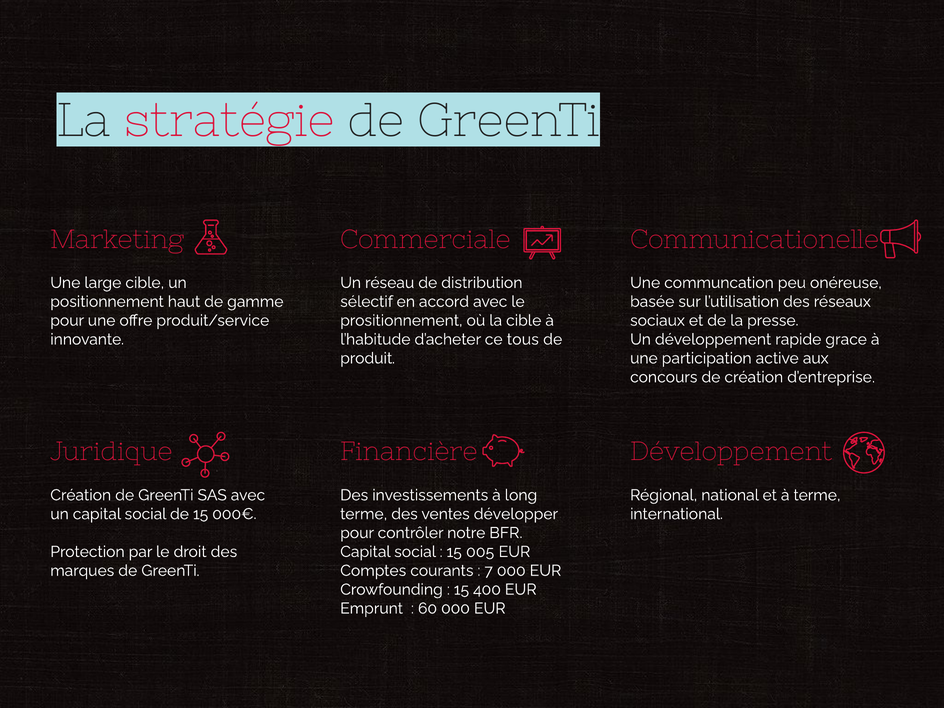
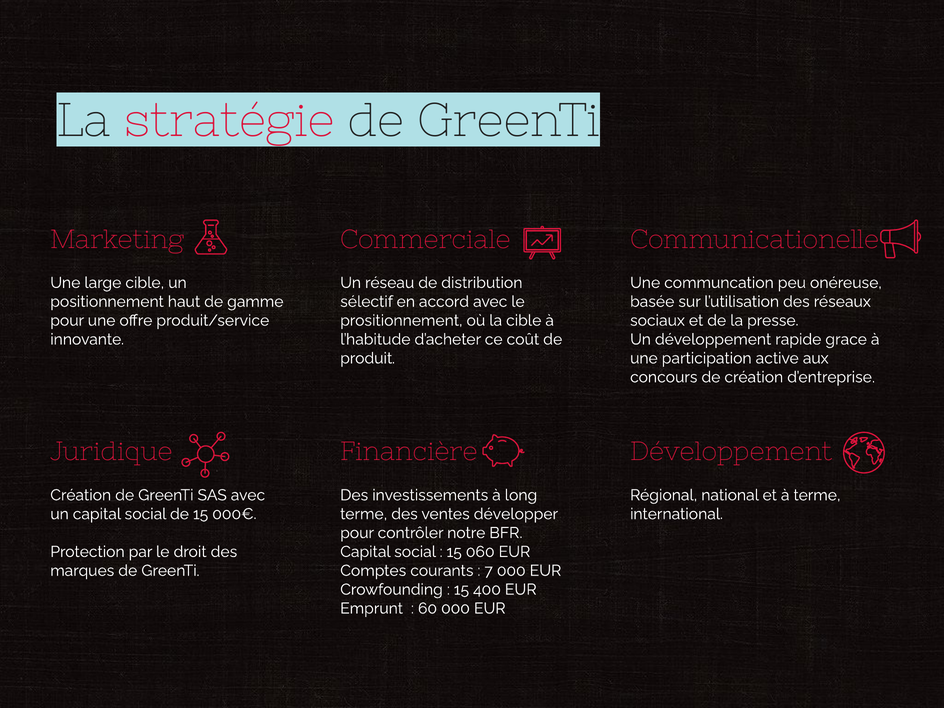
tous: tous -> coût
005: 005 -> 060
